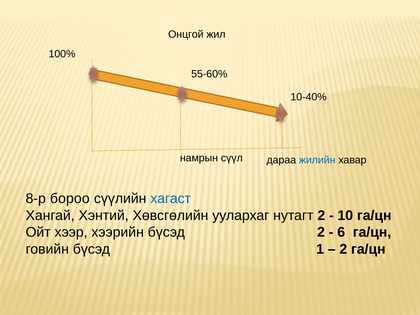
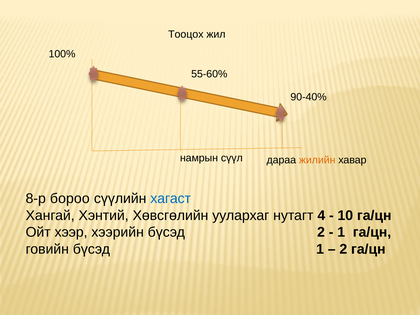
Онцгой: Онцгой -> Тооцох
10-40%: 10-40% -> 90-40%
жилийн colour: blue -> orange
нутагт 2: 2 -> 4
6 at (341, 232): 6 -> 1
